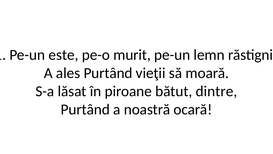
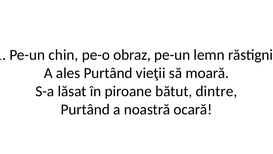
este: este -> chin
murit: murit -> obraz
